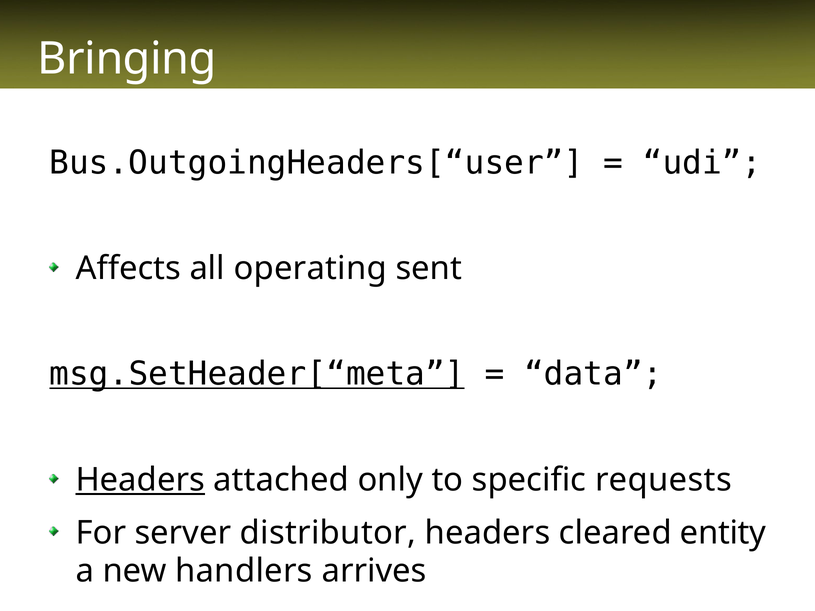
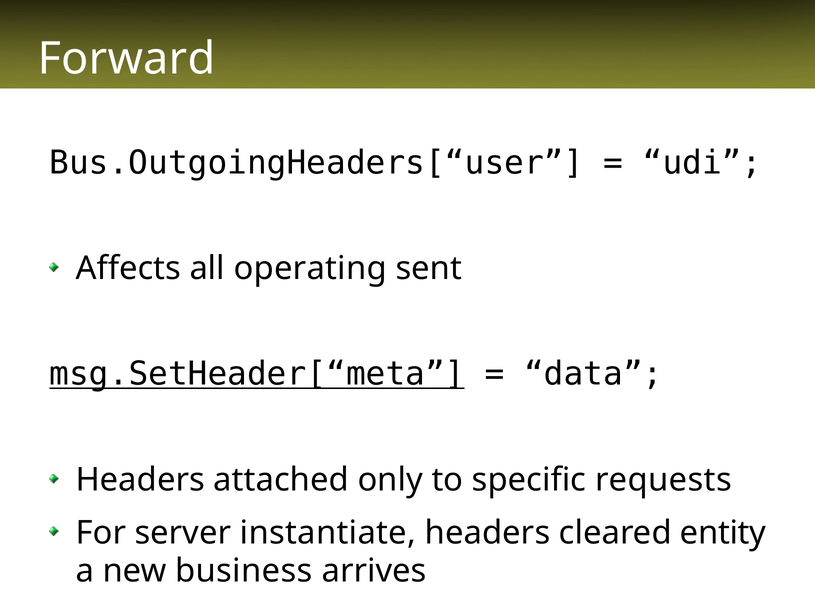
Bringing: Bringing -> Forward
Headers at (140, 480) underline: present -> none
distributor: distributor -> instantiate
handlers: handlers -> business
